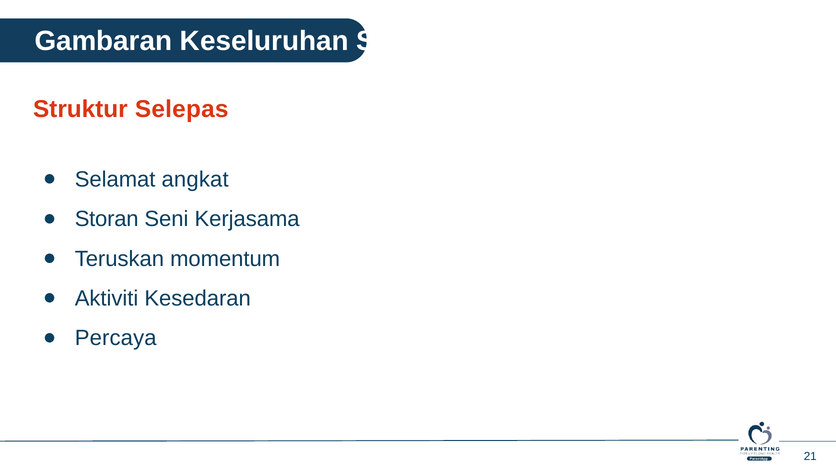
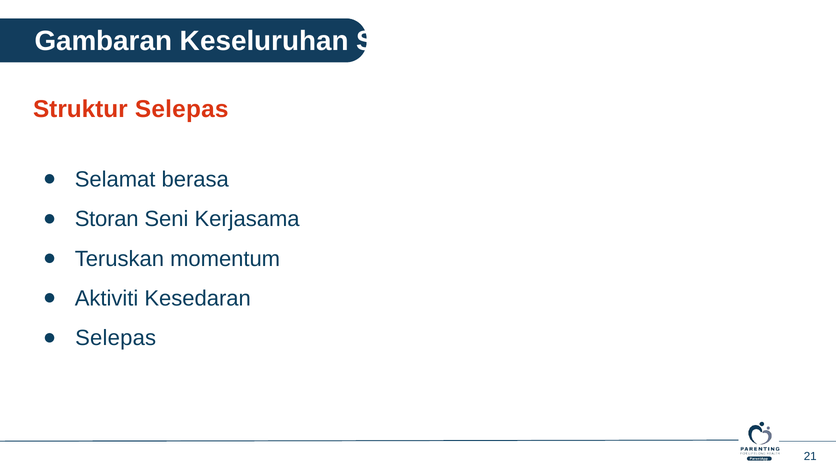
angkat: angkat -> berasa
Percaya at (116, 338): Percaya -> Selepas
